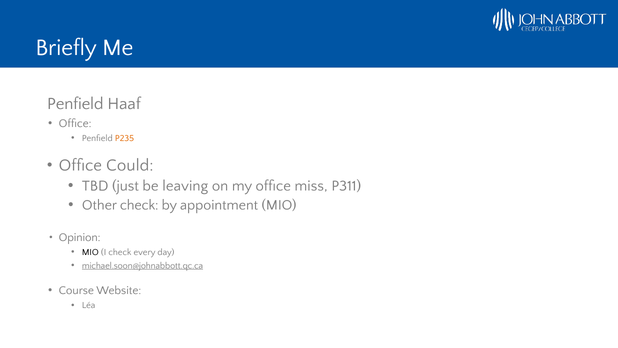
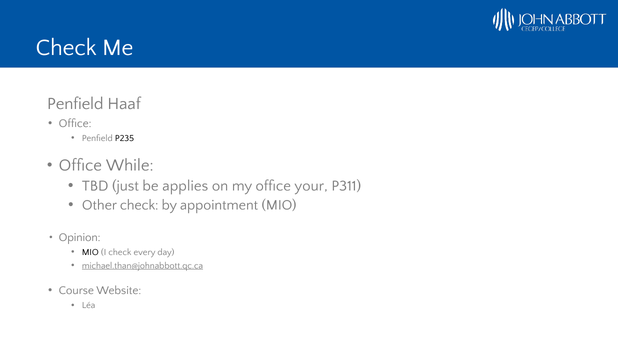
Briefly at (66, 48): Briefly -> Check
P235 colour: orange -> black
Could: Could -> While
leaving: leaving -> applies
miss: miss -> your
michael.soon@johnabbott.qc.ca: michael.soon@johnabbott.qc.ca -> michael.than@johnabbott.qc.ca
